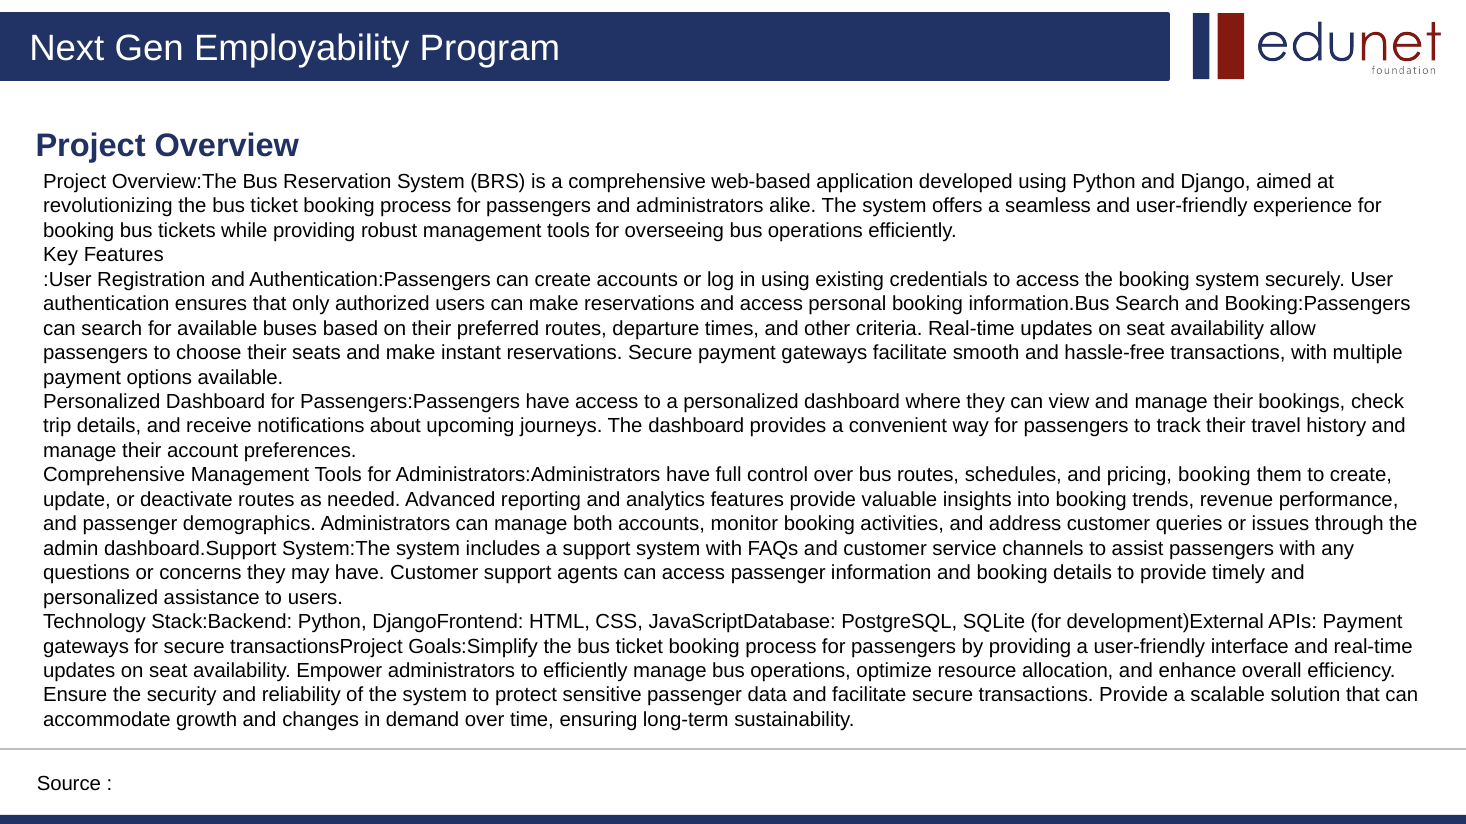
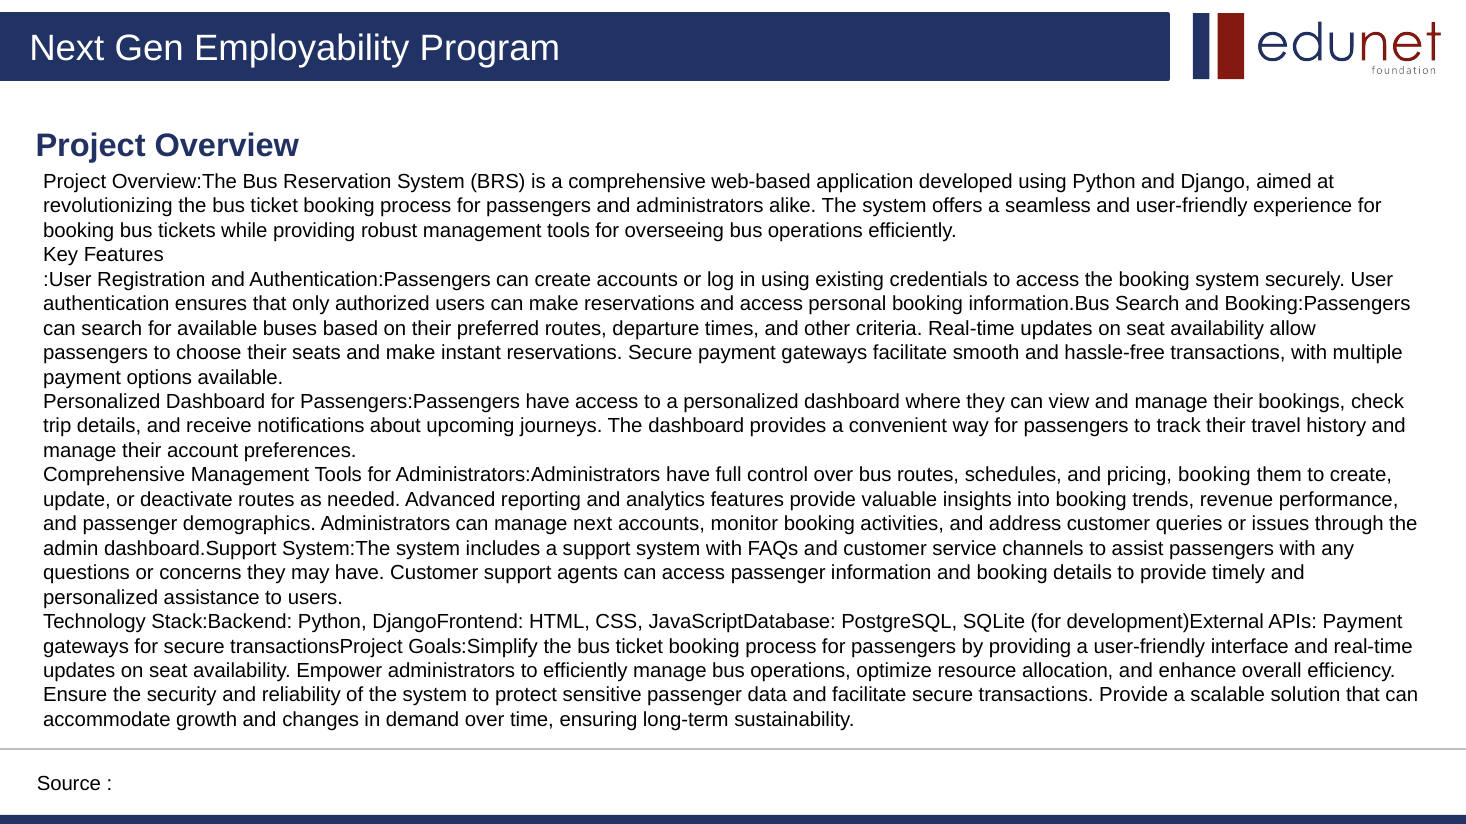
manage both: both -> next
